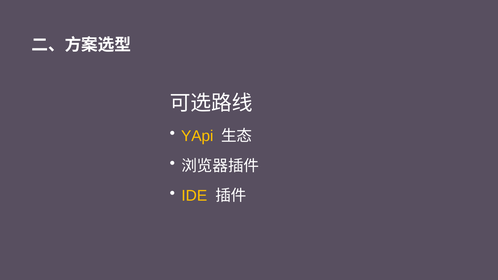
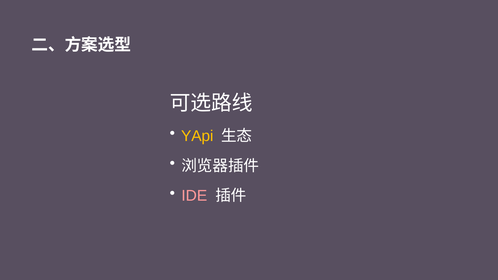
IDE colour: yellow -> pink
